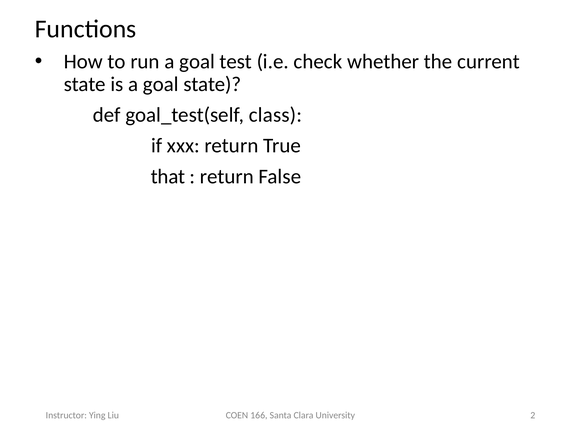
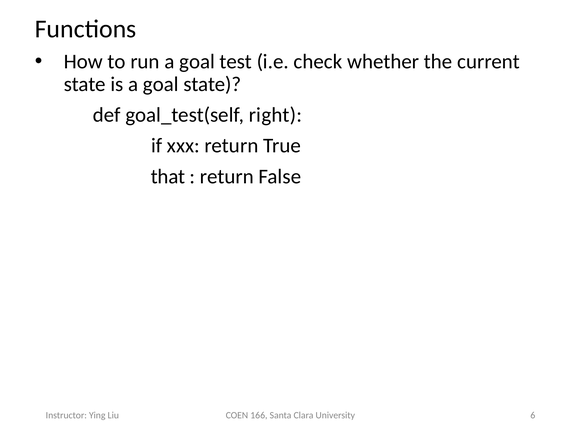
class: class -> right
2: 2 -> 6
